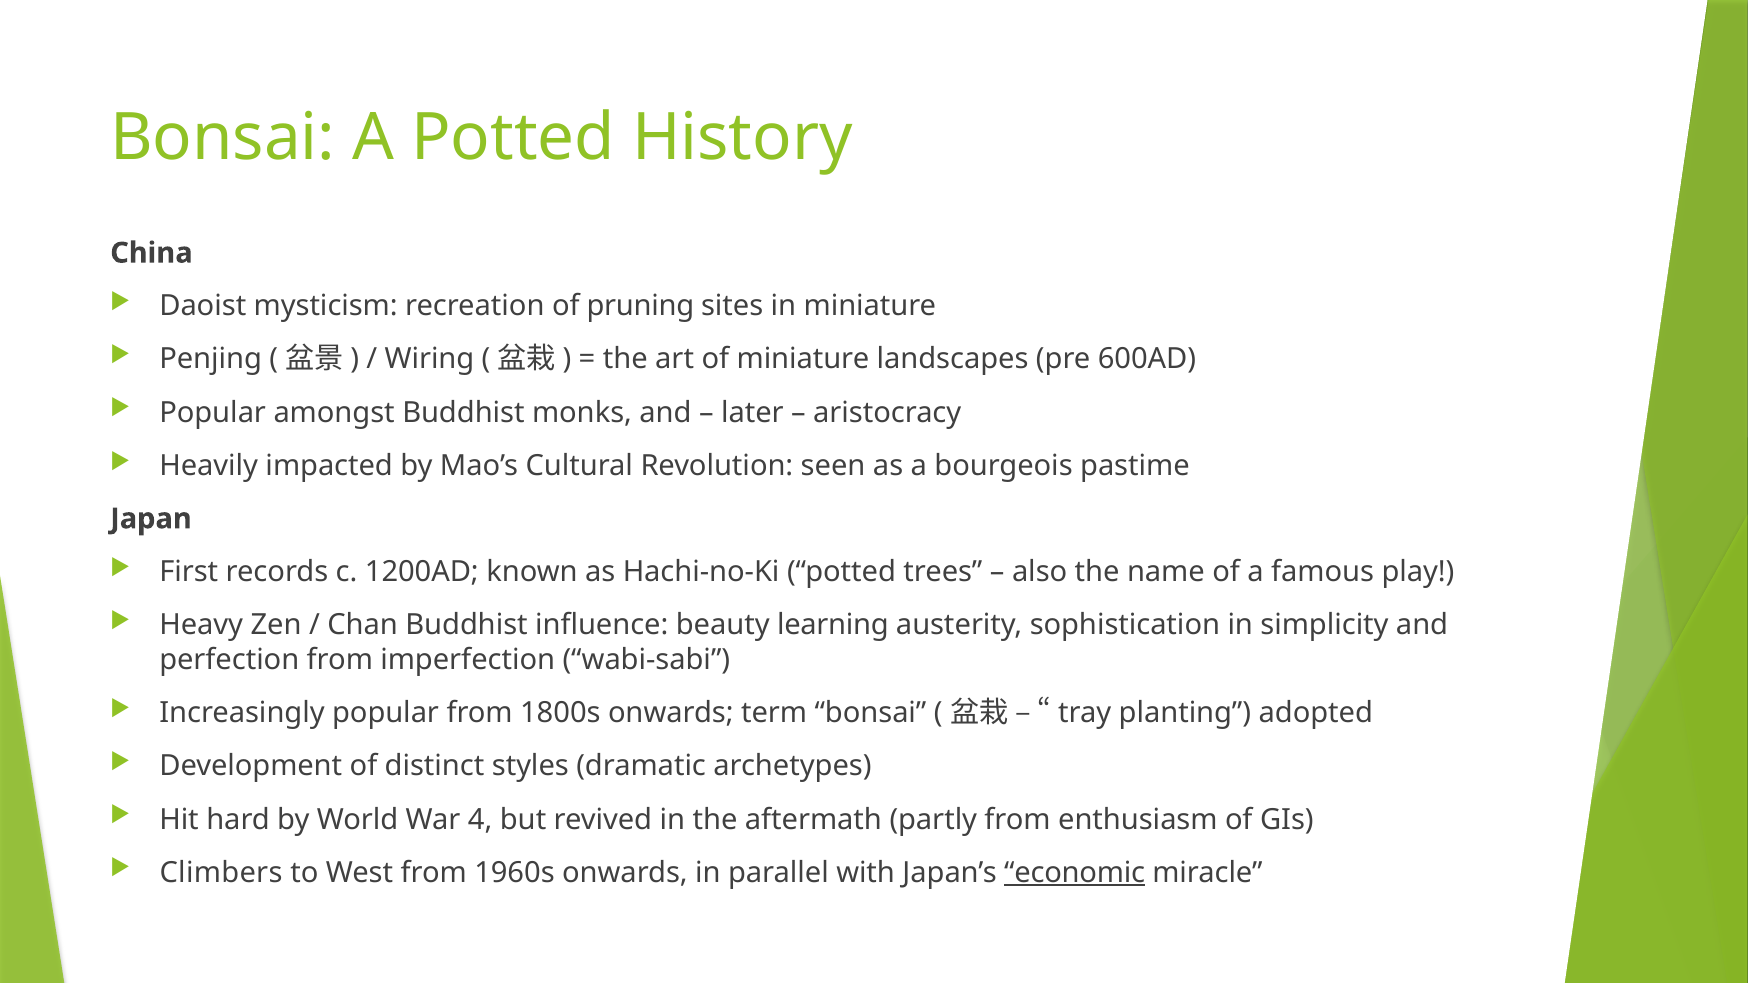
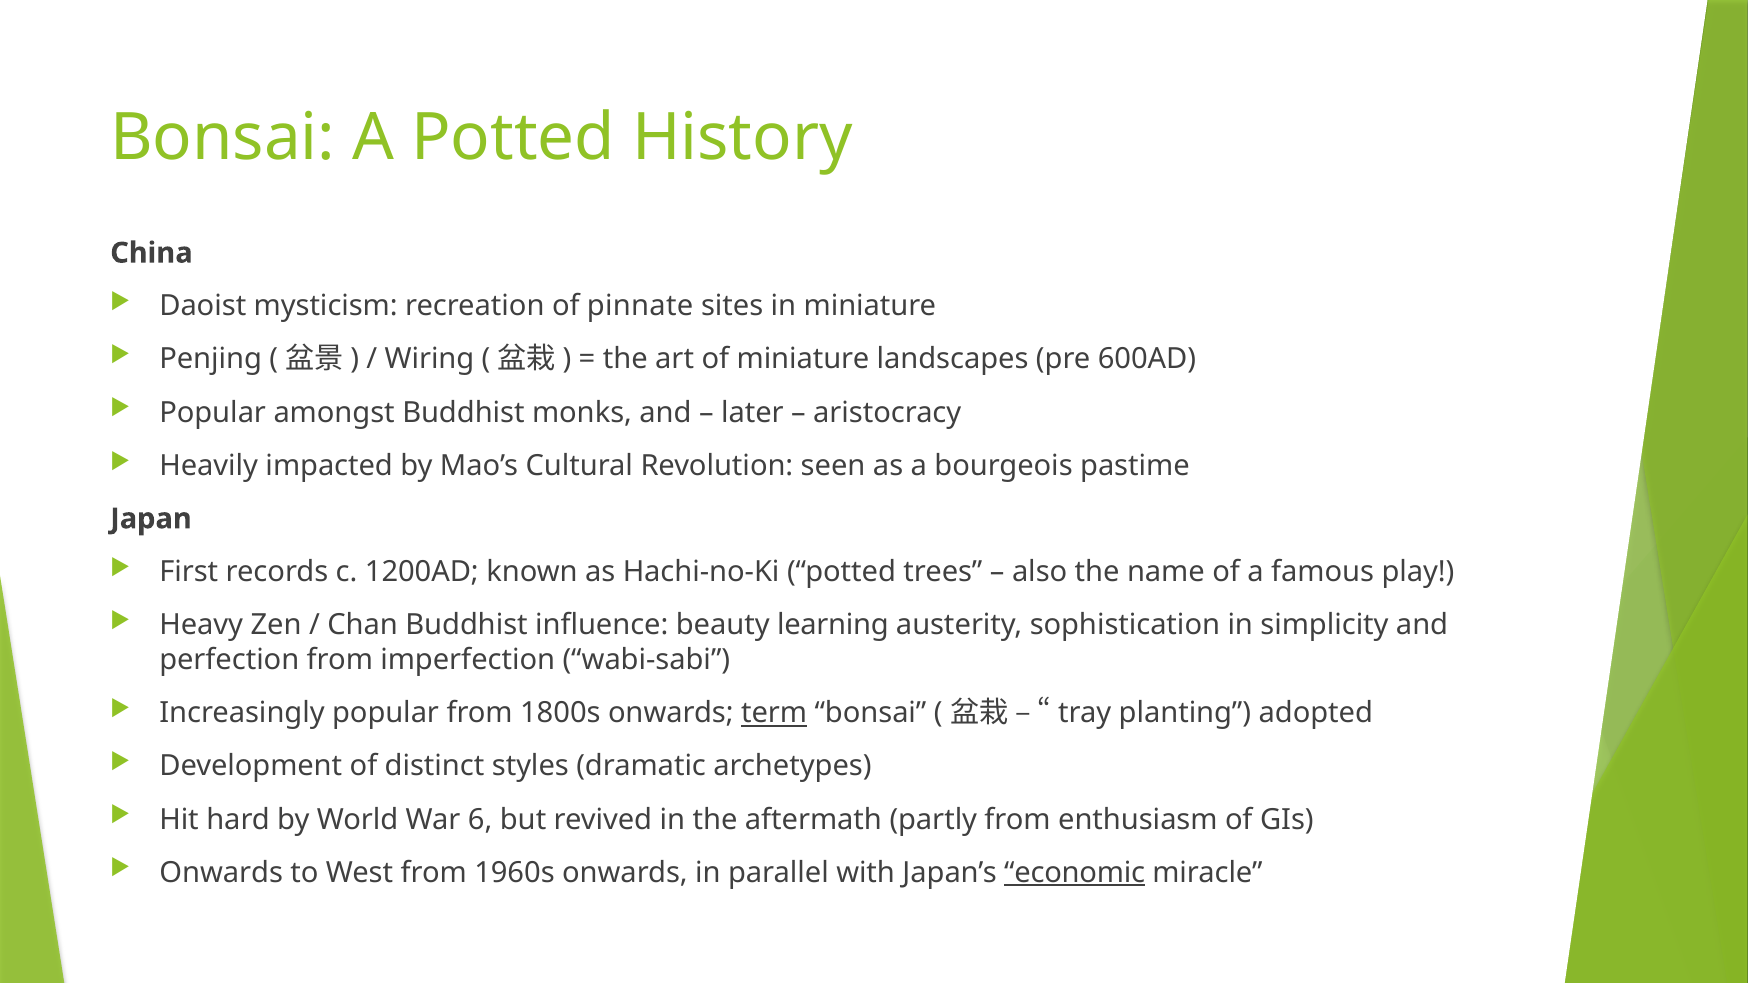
pruning: pruning -> pinnate
term underline: none -> present
4: 4 -> 6
Climbers at (221, 873): Climbers -> Onwards
